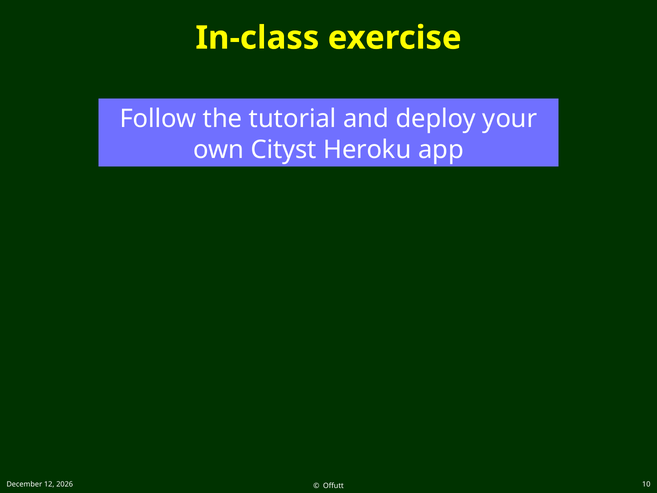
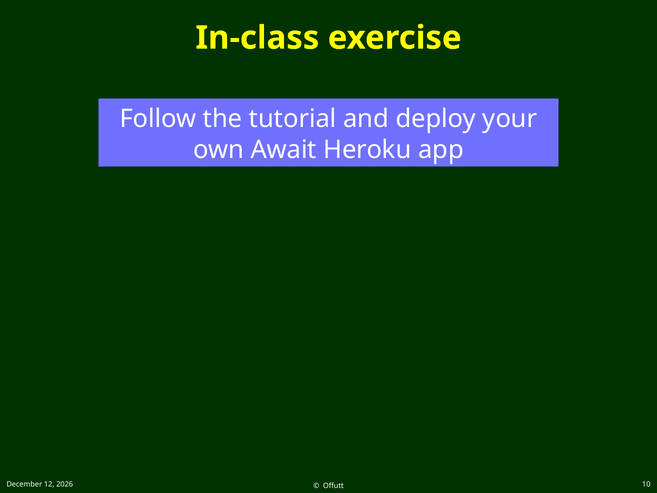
Cityst: Cityst -> Await
